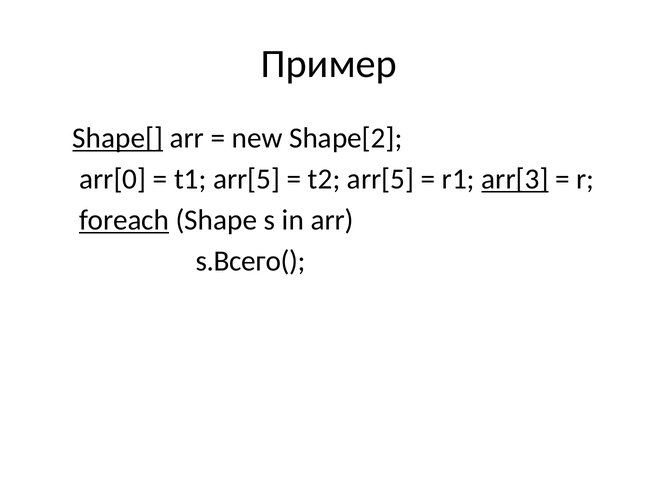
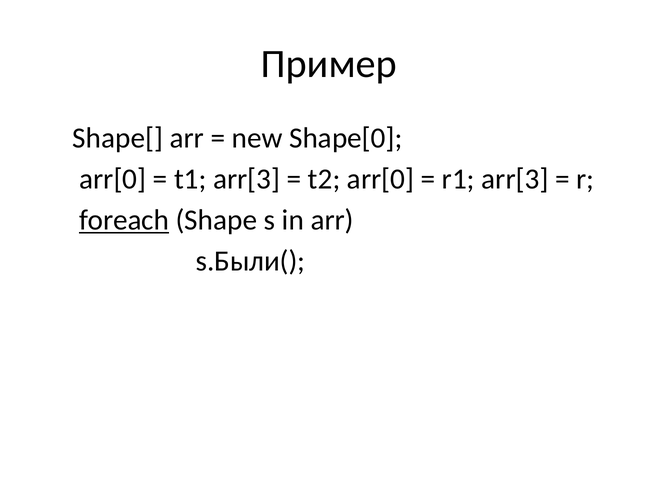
Shape[ underline: present -> none
Shape[2: Shape[2 -> Shape[0
t1 arr[5: arr[5 -> arr[3
t2 arr[5: arr[5 -> arr[0
arr[3 at (515, 179) underline: present -> none
s.Всего(: s.Всего( -> s.Были(
